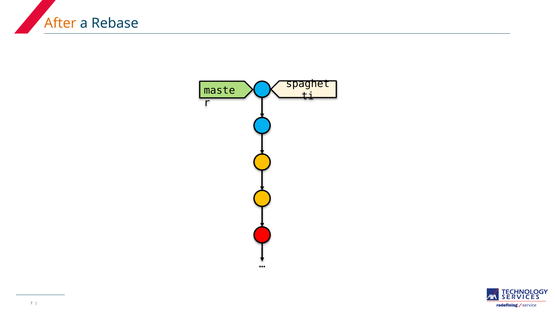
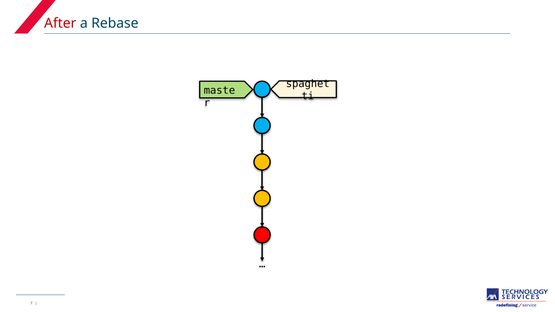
After colour: orange -> red
